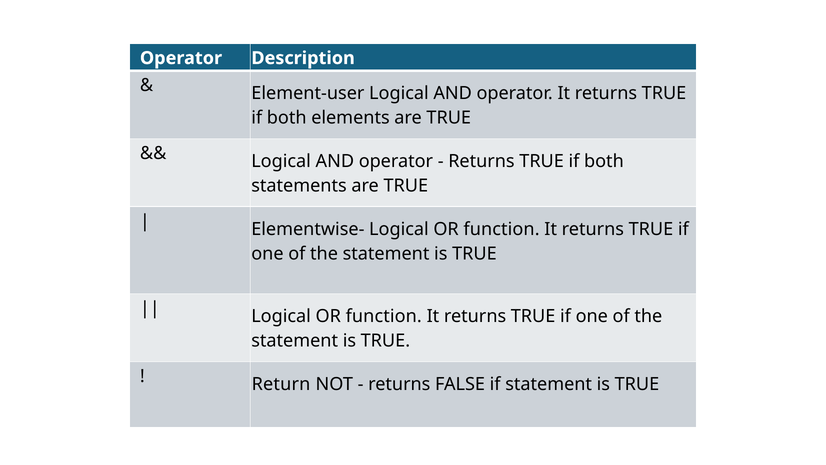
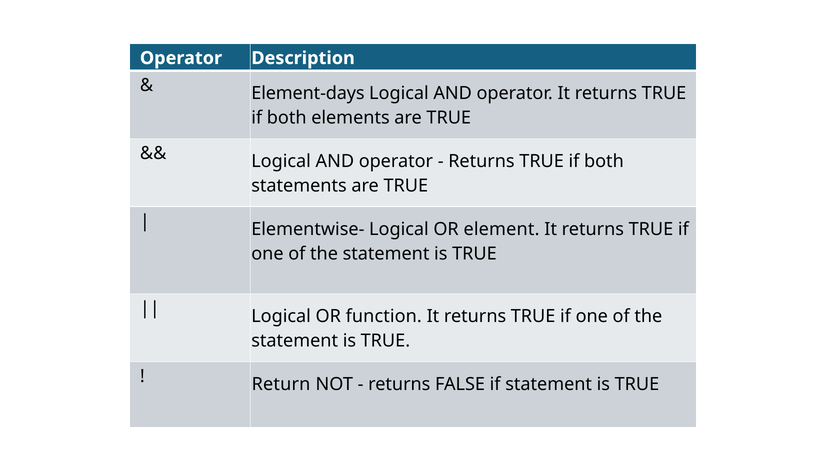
Element-user: Element-user -> Element-days
Elementwise- Logical OR function: function -> element
